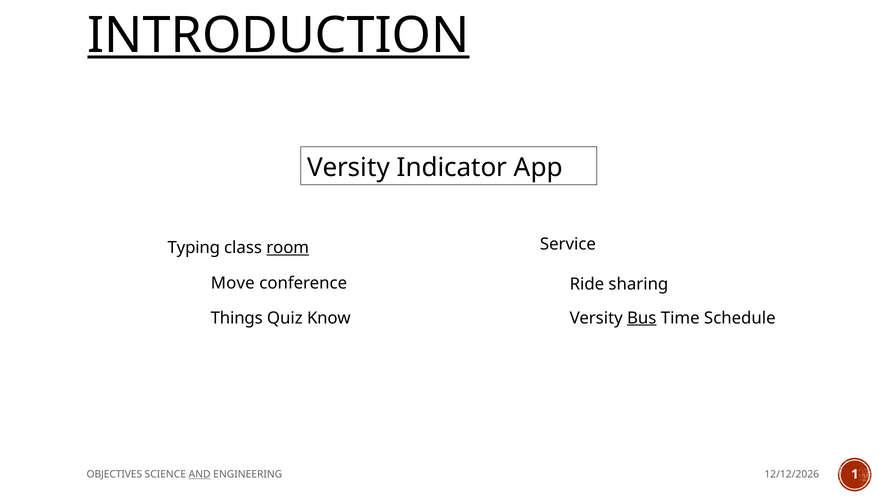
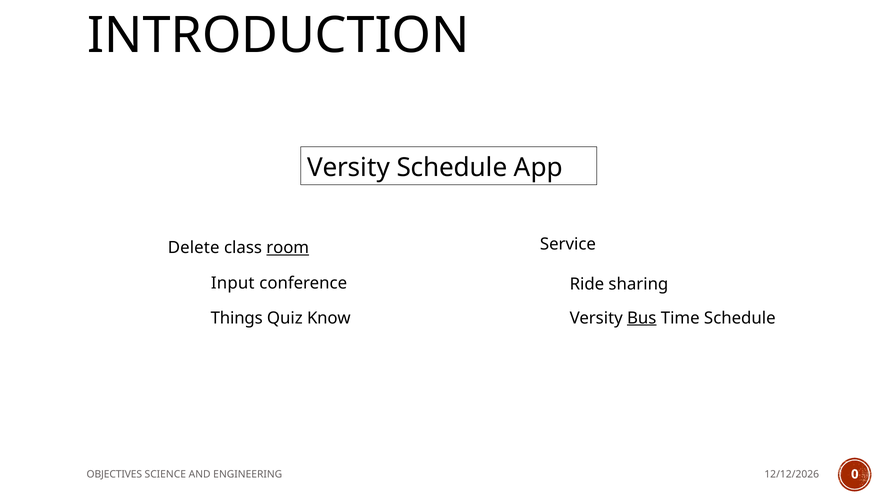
INTRODUCTION underline: present -> none
Versity Indicator: Indicator -> Schedule
Typing: Typing -> Delete
Move: Move -> Input
AND underline: present -> none
1: 1 -> 0
